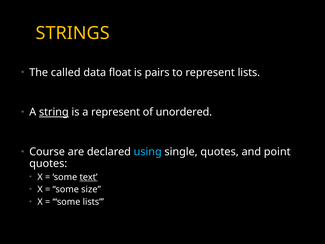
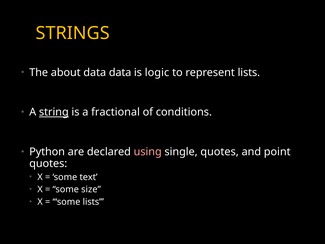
called: called -> about
data float: float -> data
pairs: pairs -> logic
a represent: represent -> fractional
unordered: unordered -> conditions
Course: Course -> Python
using colour: light blue -> pink
text underline: present -> none
